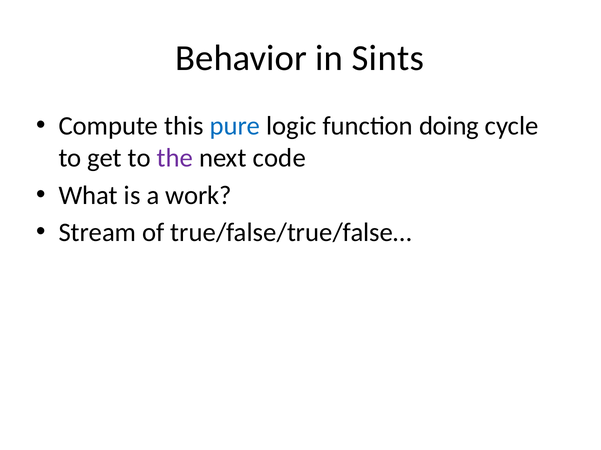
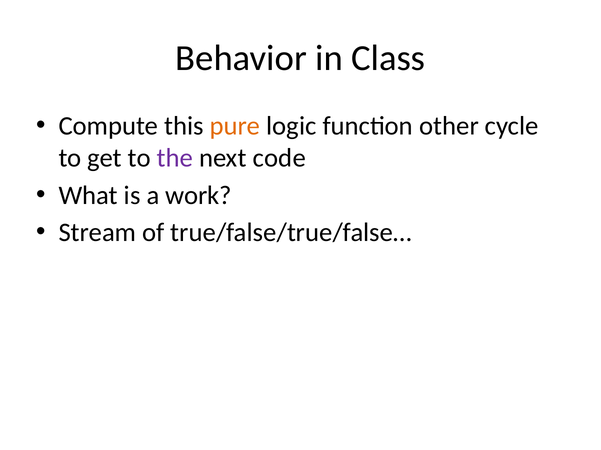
Sints: Sints -> Class
pure colour: blue -> orange
doing: doing -> other
